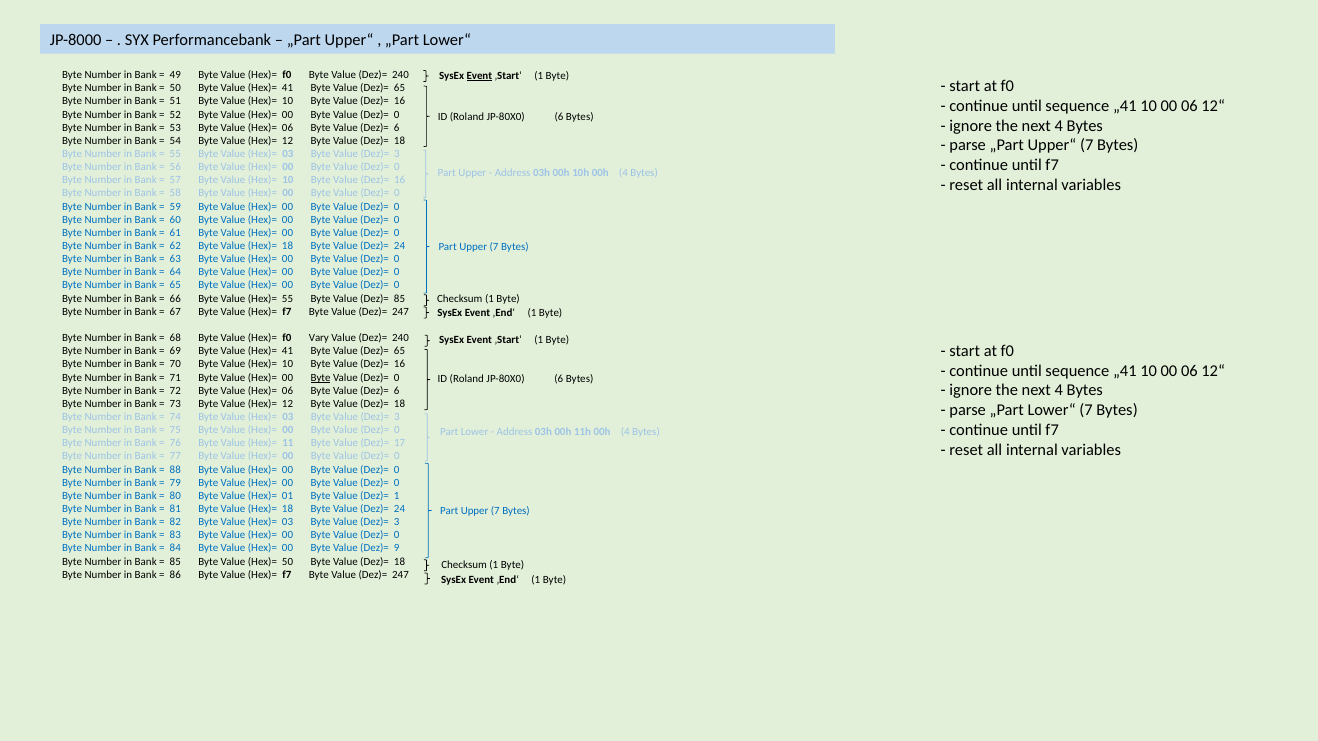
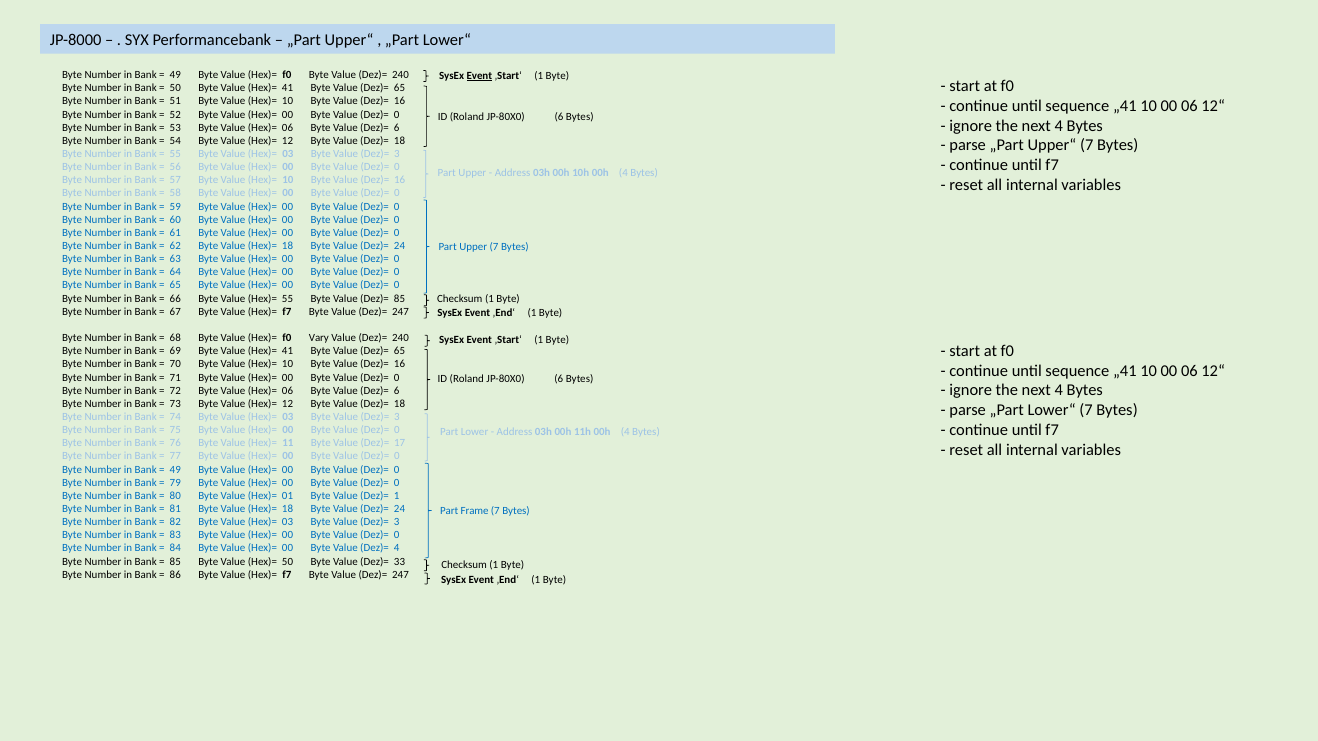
Byte at (321, 378) underline: present -> none
88 at (175, 470): 88 -> 49
Upper at (475, 511): Upper -> Frame
Dez)= 9: 9 -> 4
18 at (399, 562): 18 -> 33
